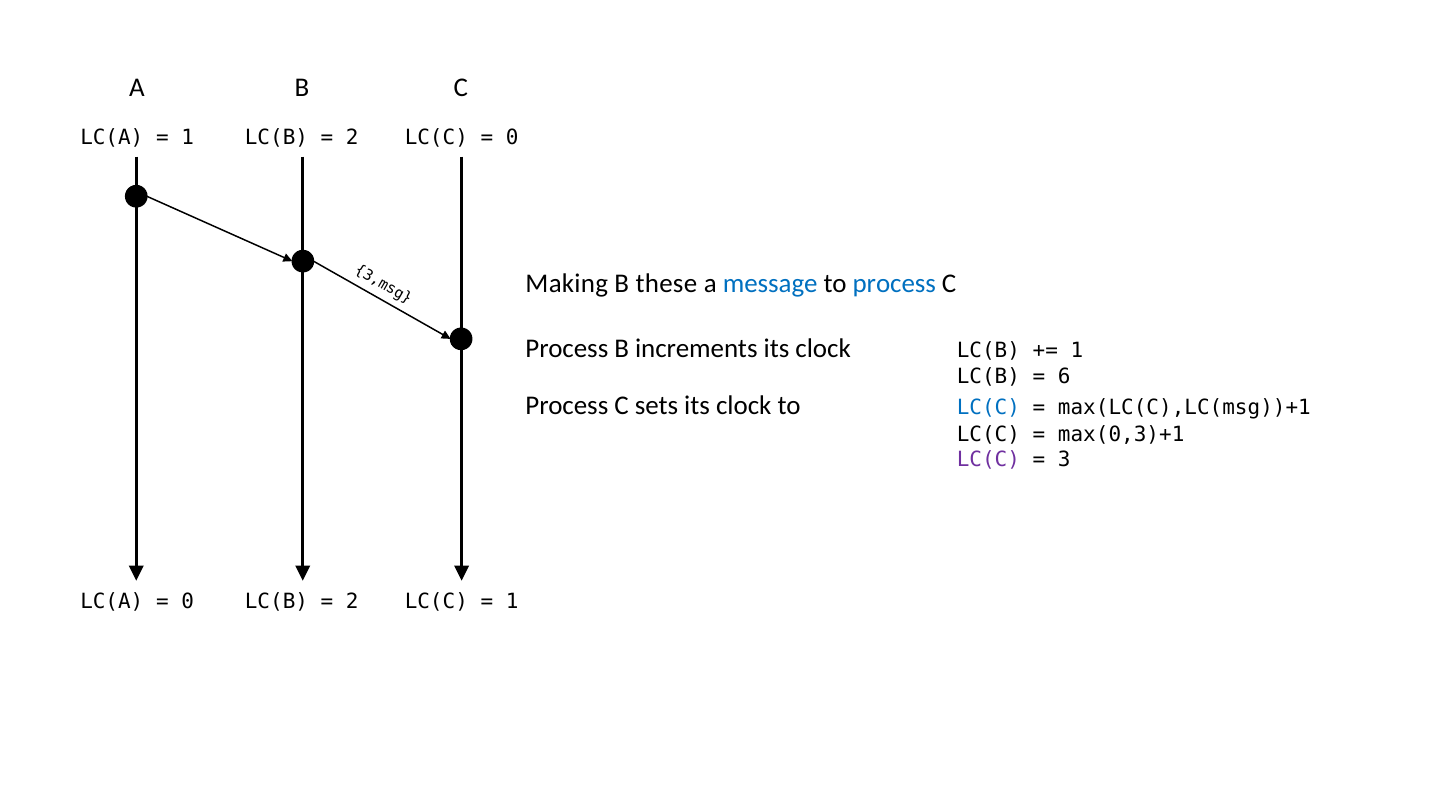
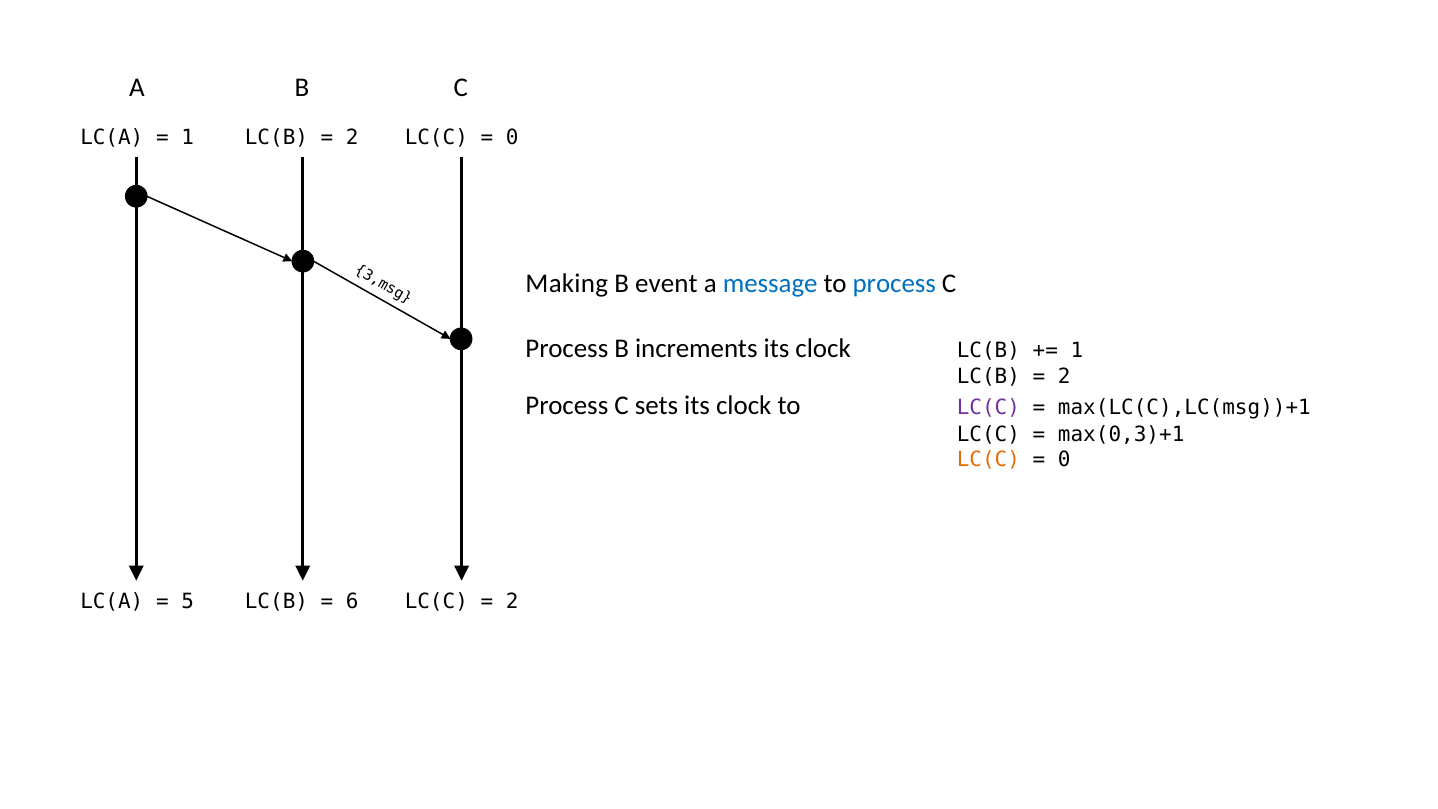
these: these -> event
6 at (1064, 377): 6 -> 2
LC(C at (988, 408) colour: blue -> purple
LC(C at (988, 460) colour: purple -> orange
3 at (1064, 460): 3 -> 0
0 at (188, 602): 0 -> 5
2 at (352, 602): 2 -> 6
1 at (512, 602): 1 -> 2
